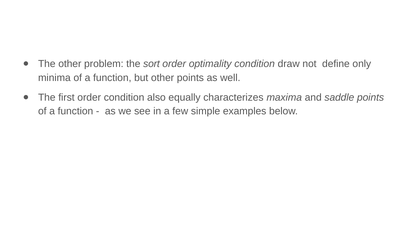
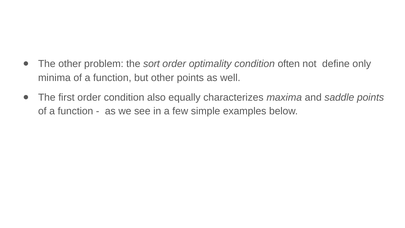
draw: draw -> often
